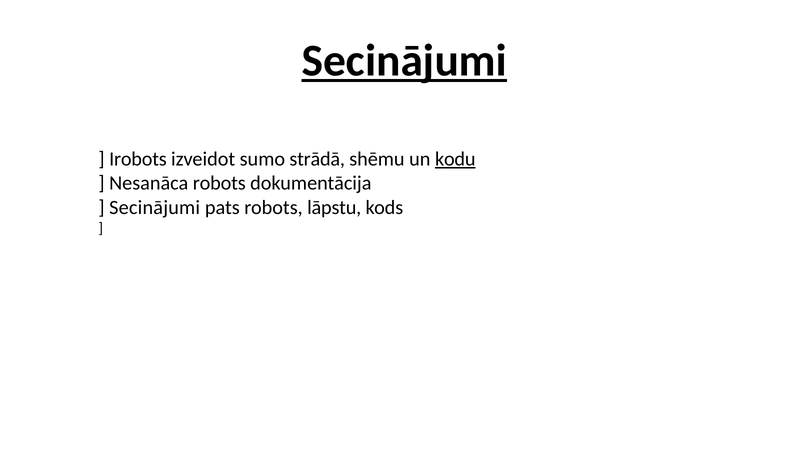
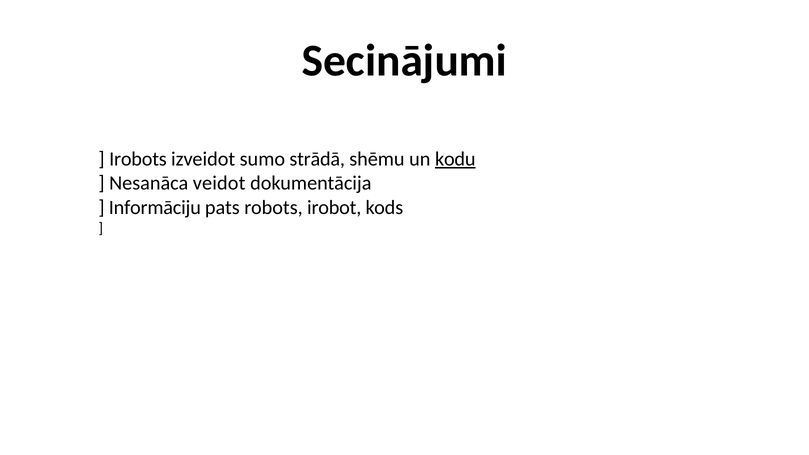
Secinājumi at (404, 61) underline: present -> none
Nesanāca robots: robots -> veidot
Secinājumi at (155, 208): Secinājumi -> Informāciju
lāpstu: lāpstu -> irobot
